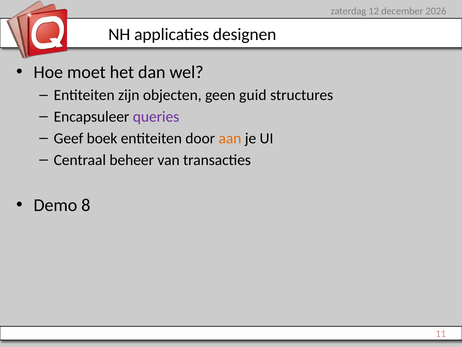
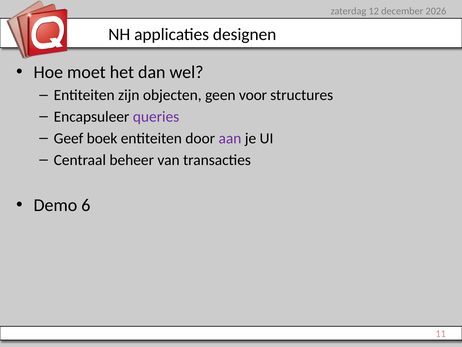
guid: guid -> voor
aan colour: orange -> purple
8: 8 -> 6
